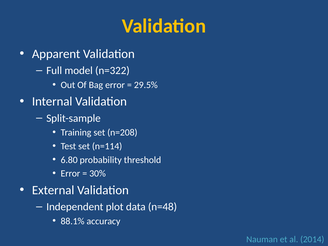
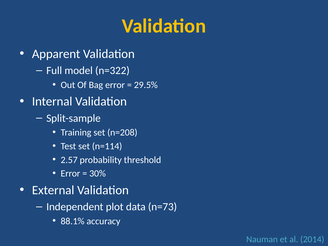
6.80: 6.80 -> 2.57
n=48: n=48 -> n=73
